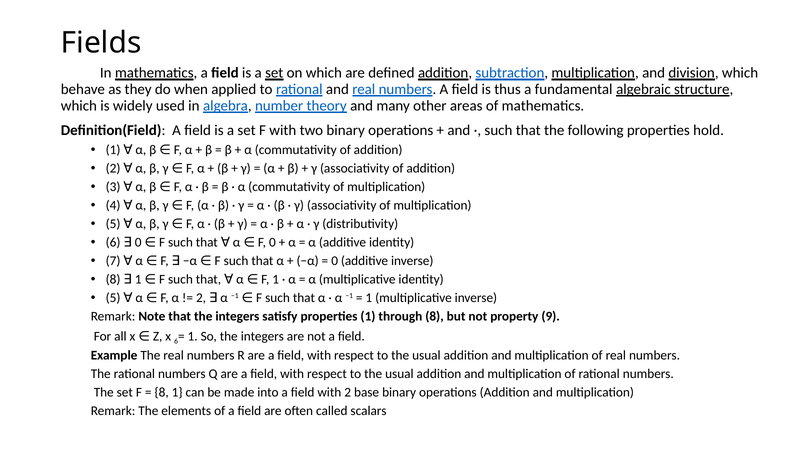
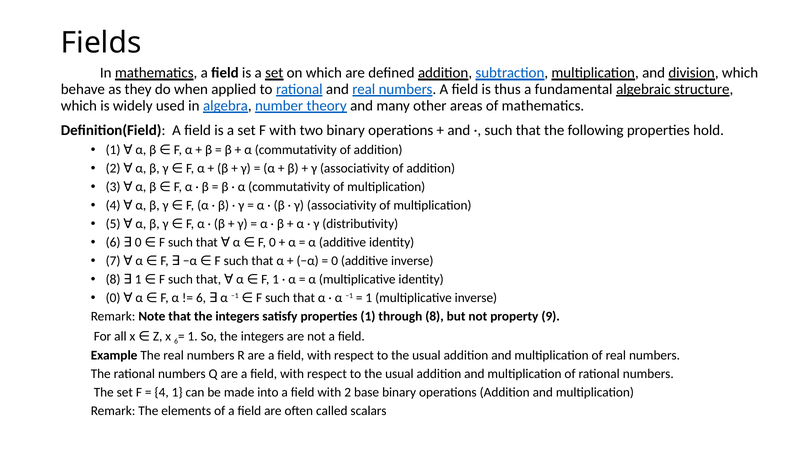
5 at (113, 298): 5 -> 0
2 at (201, 298): 2 -> 6
8 at (162, 392): 8 -> 4
